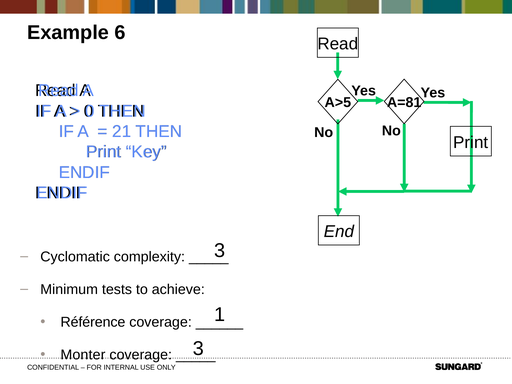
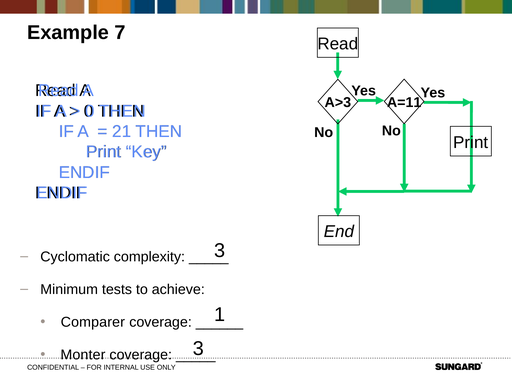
6: 6 -> 7
A=81: A=81 -> A=11
A>5: A>5 -> A>3
Référence: Référence -> Comparer
